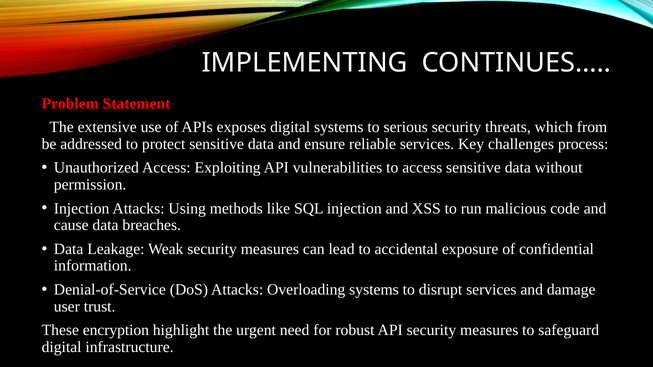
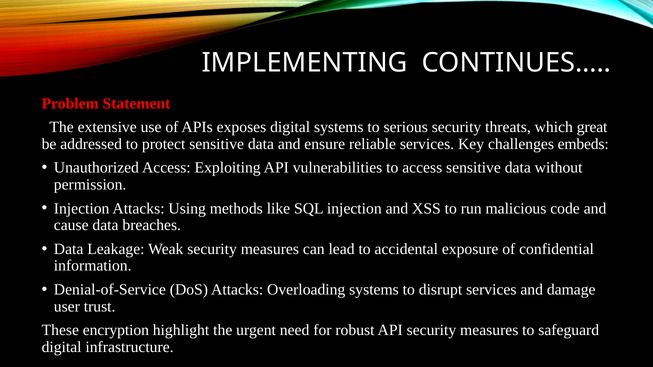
from: from -> great
process: process -> embeds
